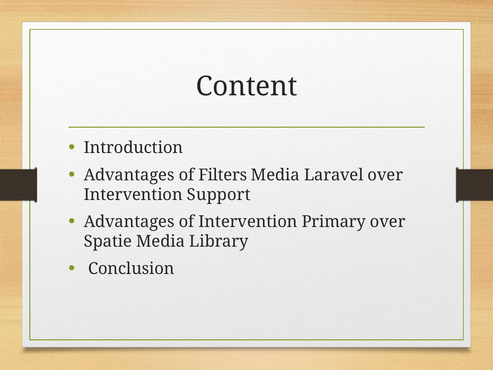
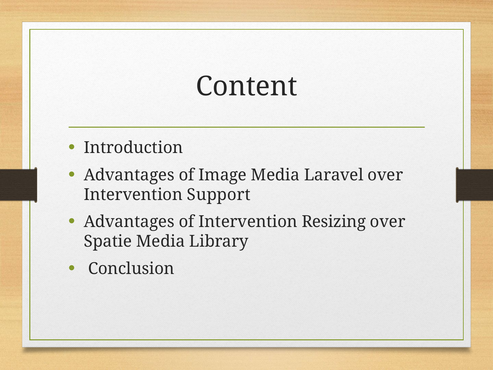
Filters: Filters -> Image
Primary: Primary -> Resizing
